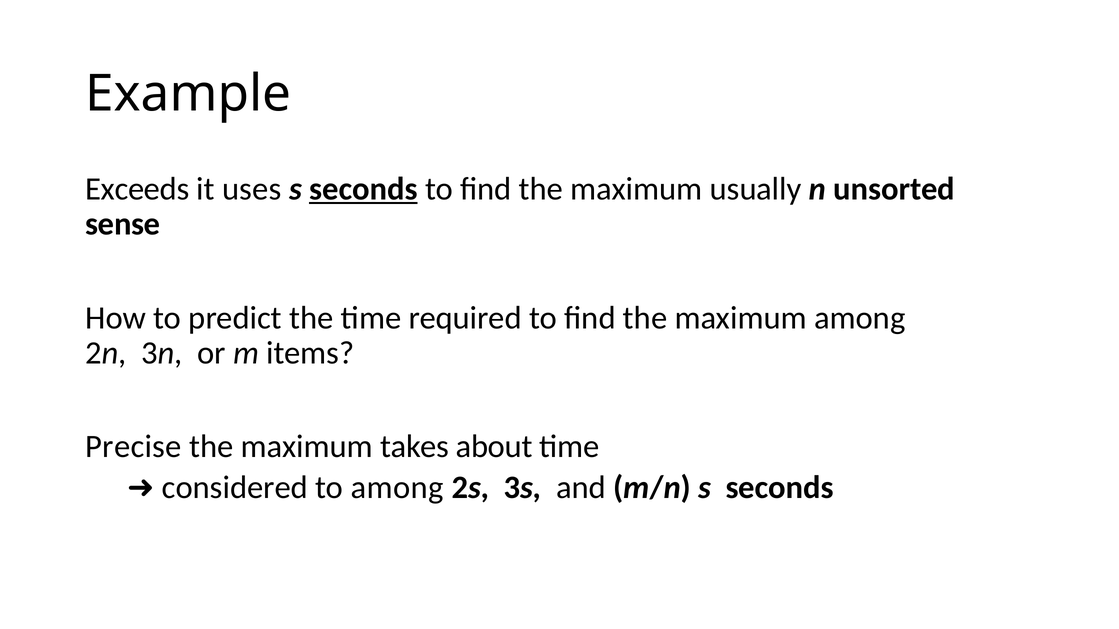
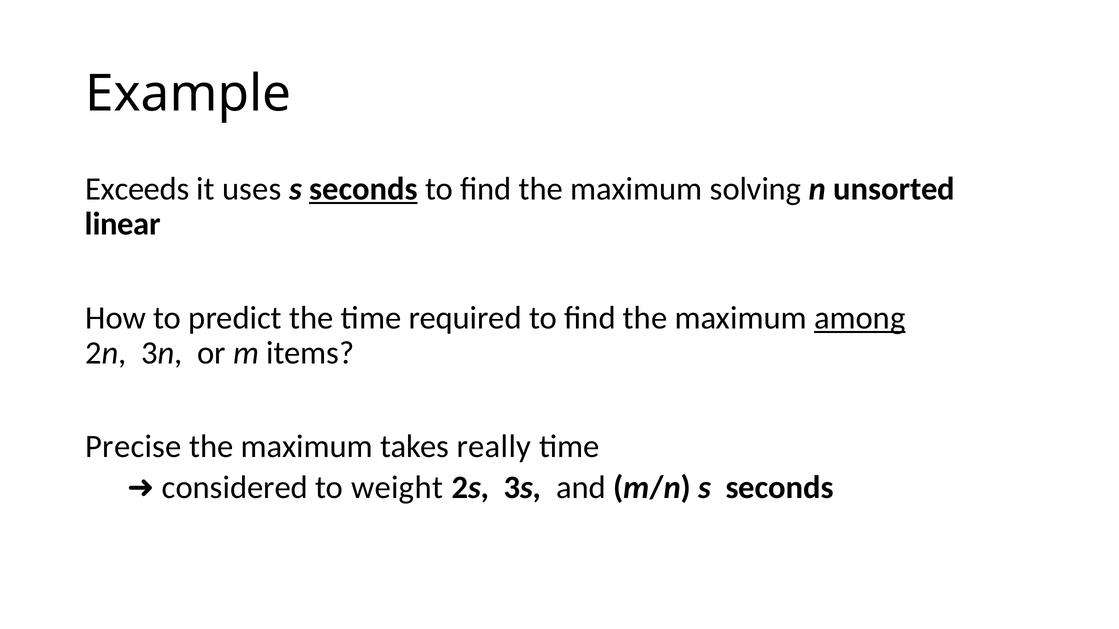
usually: usually -> solving
sense: sense -> linear
among at (860, 318) underline: none -> present
about: about -> really
to among: among -> weight
